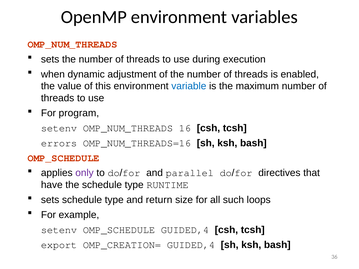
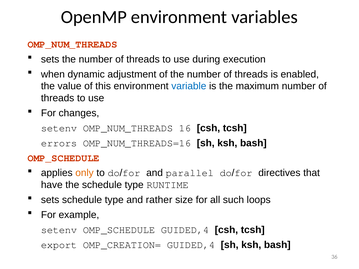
program: program -> changes
only colour: purple -> orange
return: return -> rather
